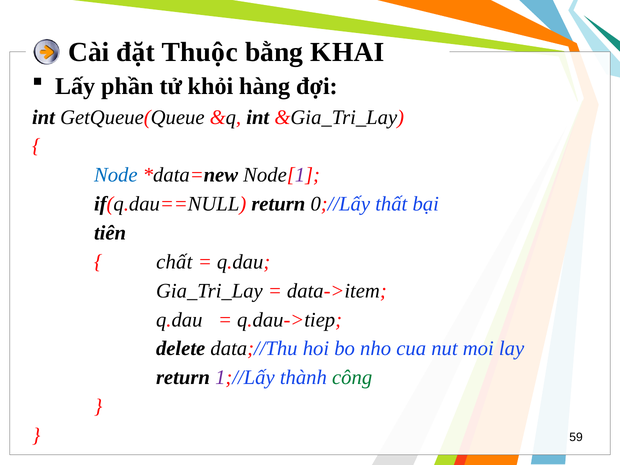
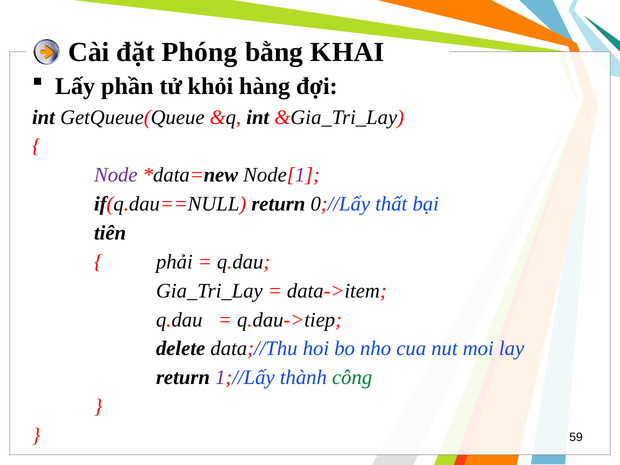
Thuộc: Thuộc -> Phóng
Node colour: blue -> purple
chất: chất -> phải
